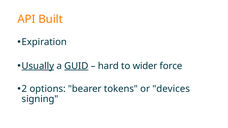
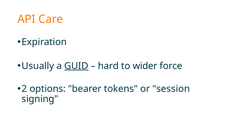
Built: Built -> Care
Usually underline: present -> none
devices: devices -> session
